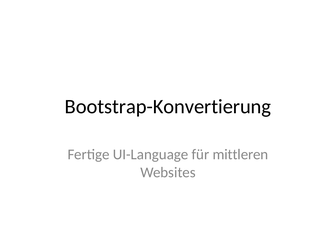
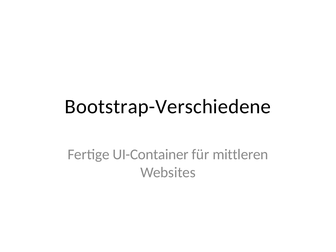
Bootstrap-Konvertierung: Bootstrap-Konvertierung -> Bootstrap-Verschiedene
UI-Language: UI-Language -> UI-Container
